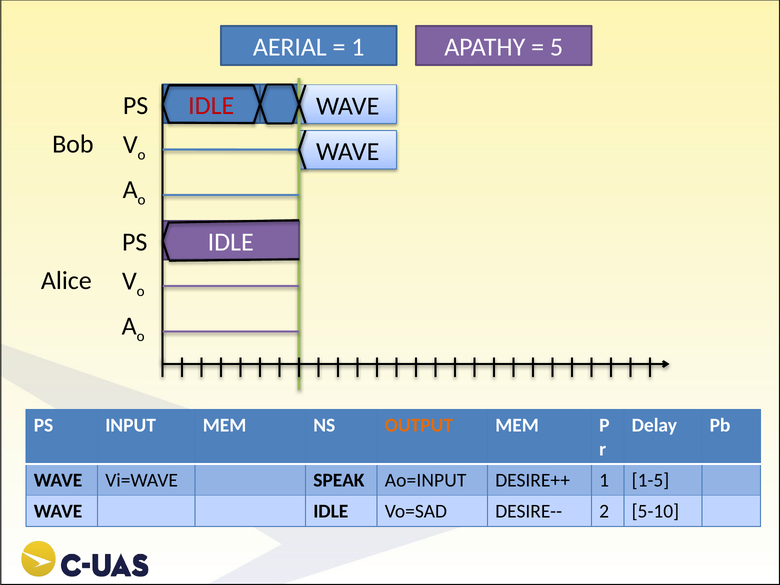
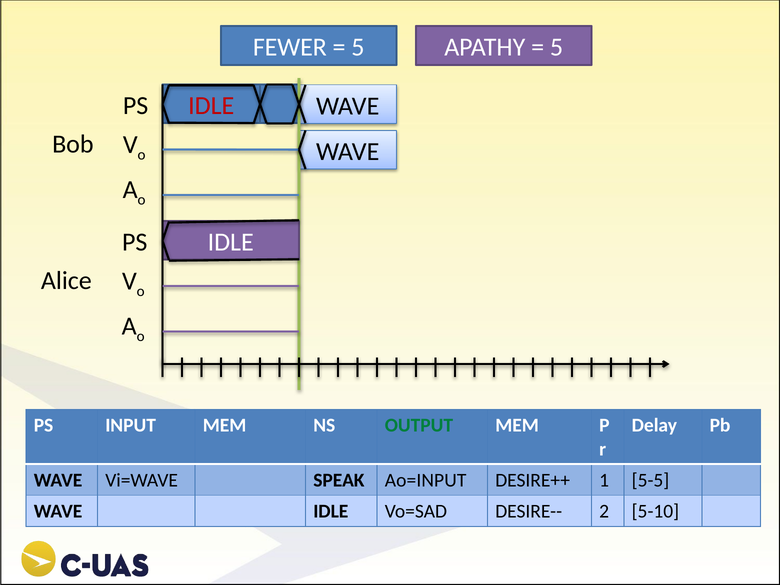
AERIAL: AERIAL -> FEWER
1 at (358, 47): 1 -> 5
OUTPUT colour: orange -> green
1-5: 1-5 -> 5-5
